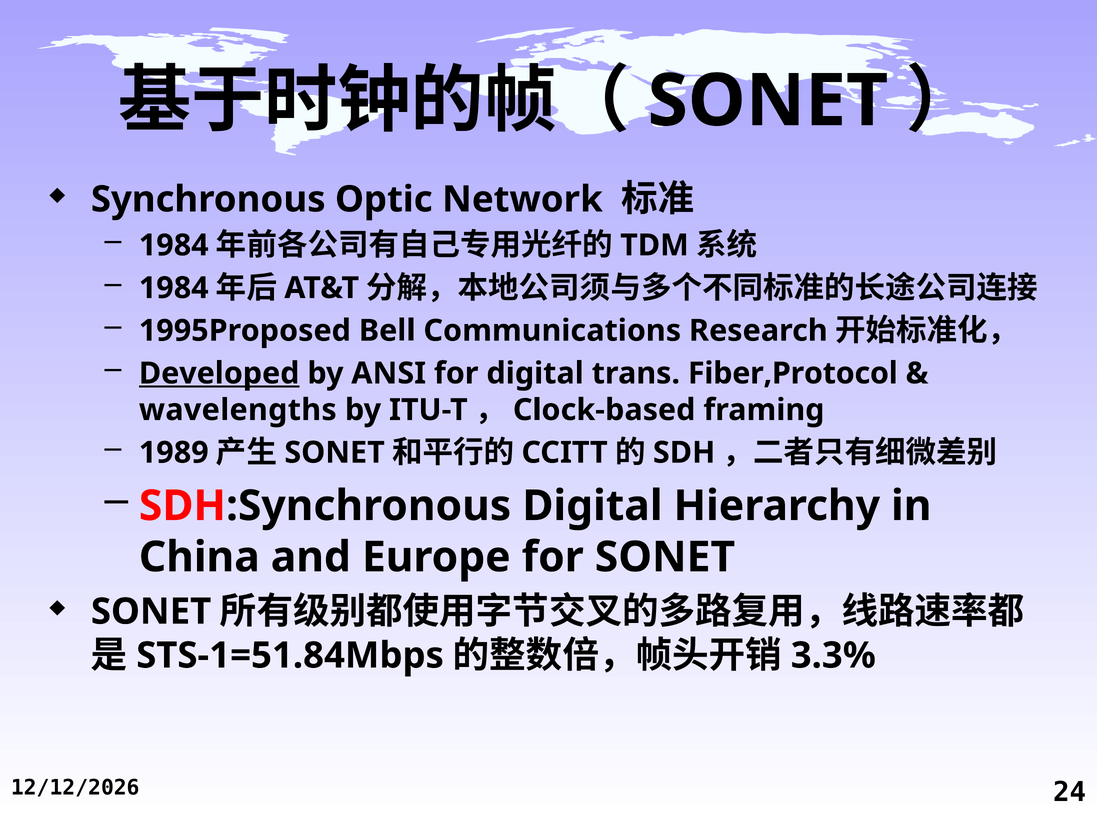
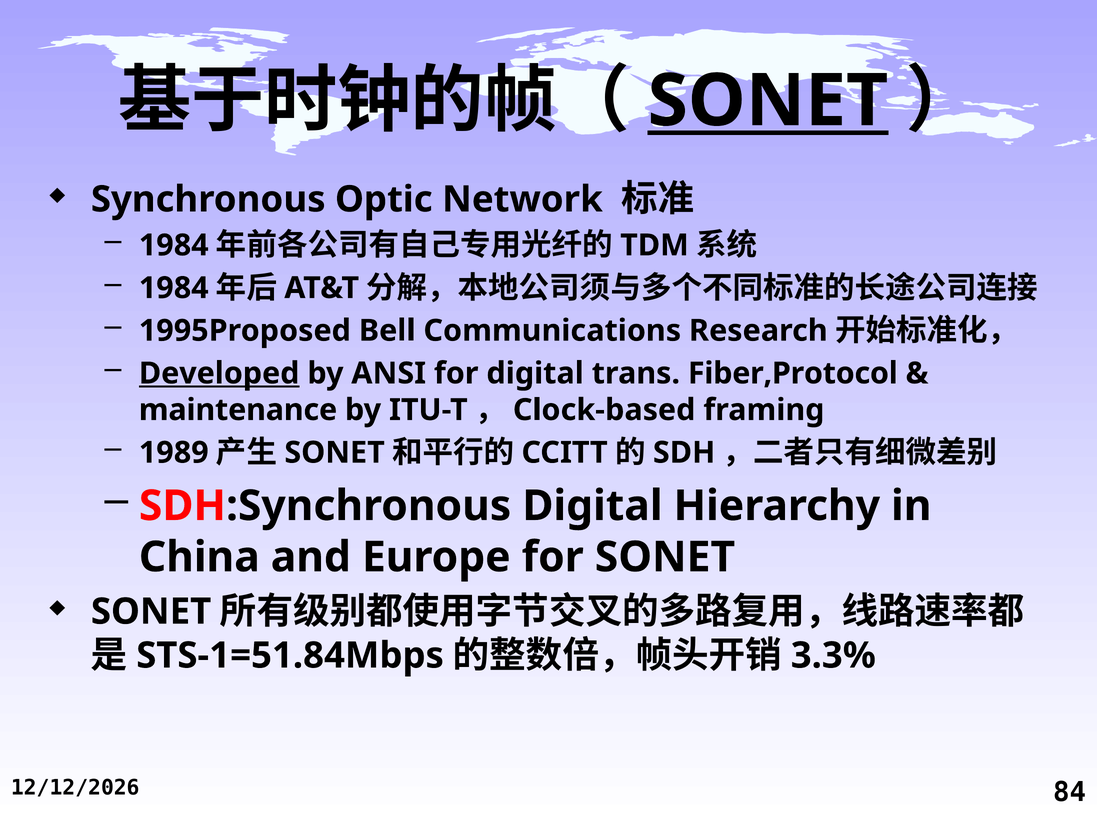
SONET at (768, 101) underline: none -> present
wavelengths: wavelengths -> maintenance
24: 24 -> 84
